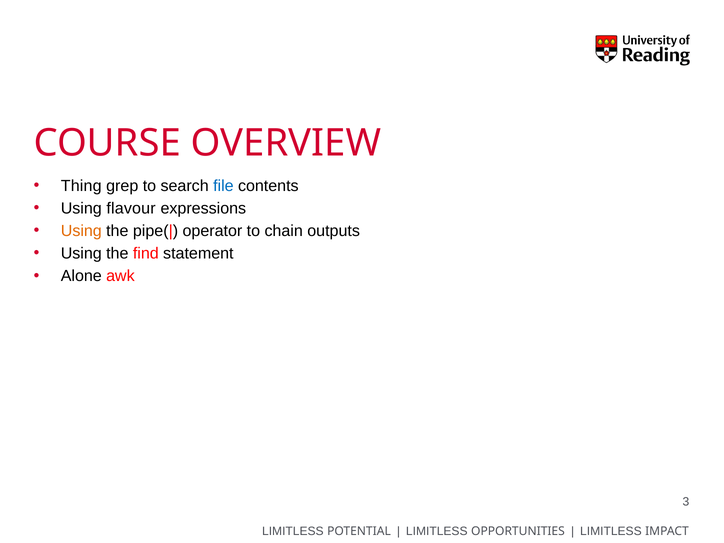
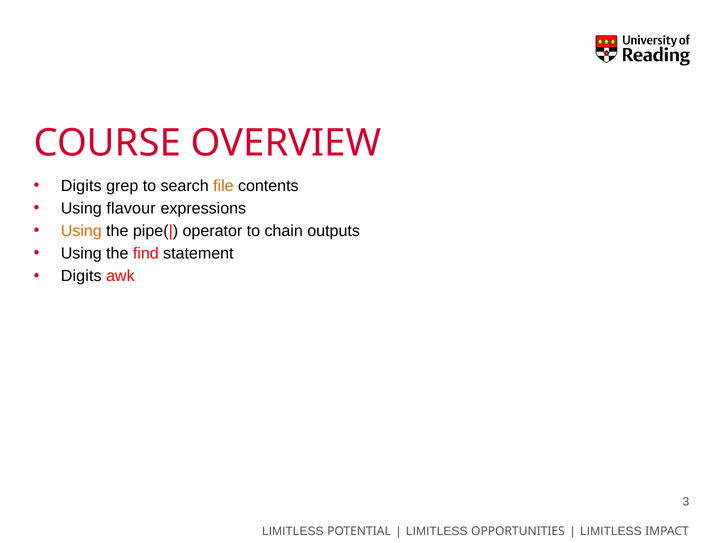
Thing at (81, 186): Thing -> Digits
file colour: blue -> orange
Alone at (81, 276): Alone -> Digits
